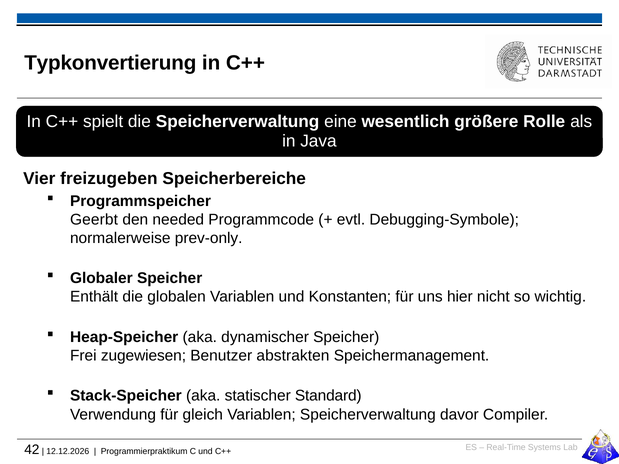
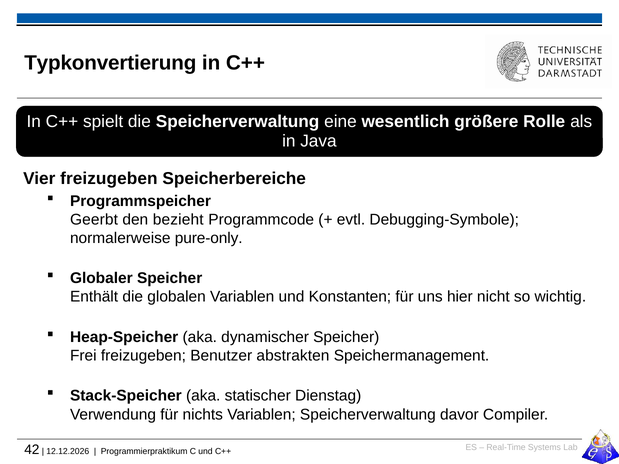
needed: needed -> bezieht
prev-only: prev-only -> pure-only
Frei zugewiesen: zugewiesen -> freizugeben
Standard: Standard -> Dienstag
gleich: gleich -> nichts
